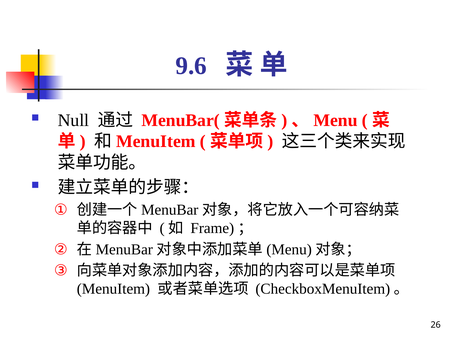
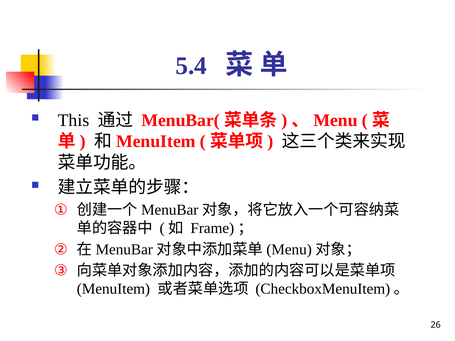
9.6: 9.6 -> 5.4
Null: Null -> This
